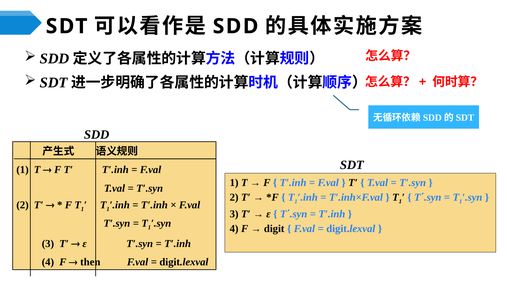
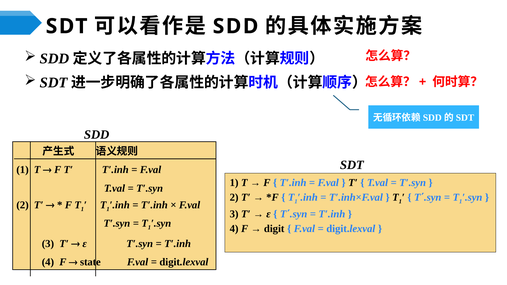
then: then -> state
